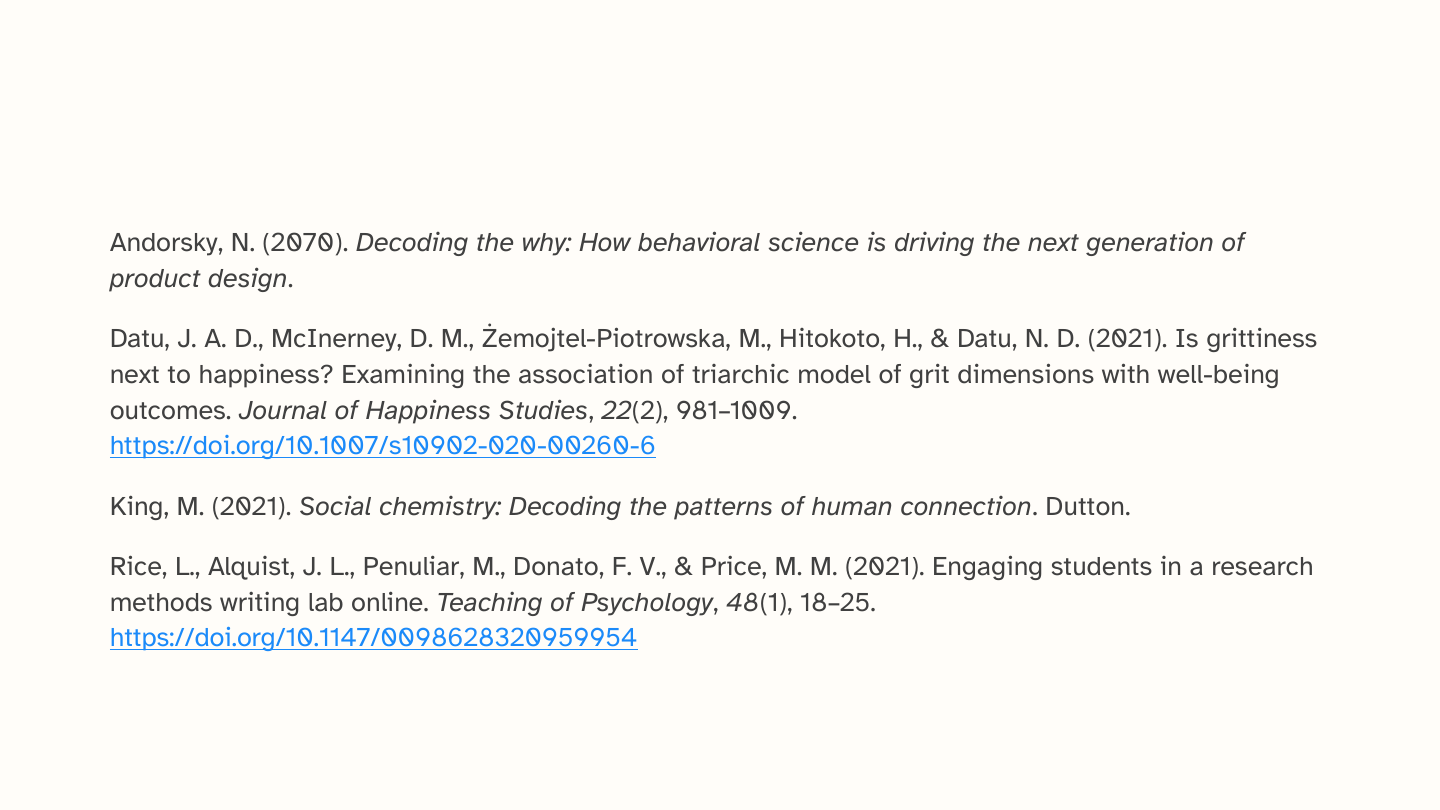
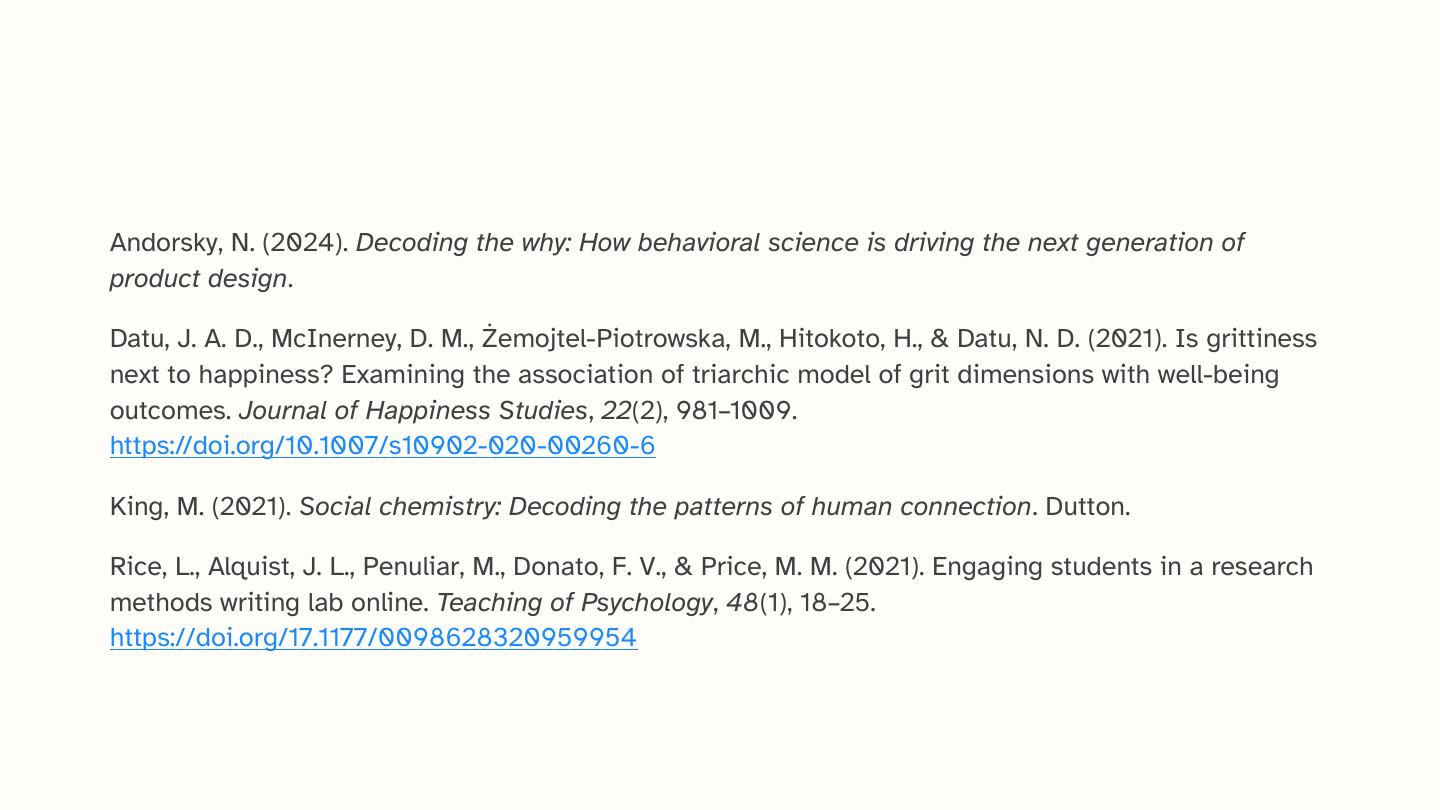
2070: 2070 -> 2024
https://doi.org/10.1147/0098628320959954: https://doi.org/10.1147/0098628320959954 -> https://doi.org/17.1177/0098628320959954
